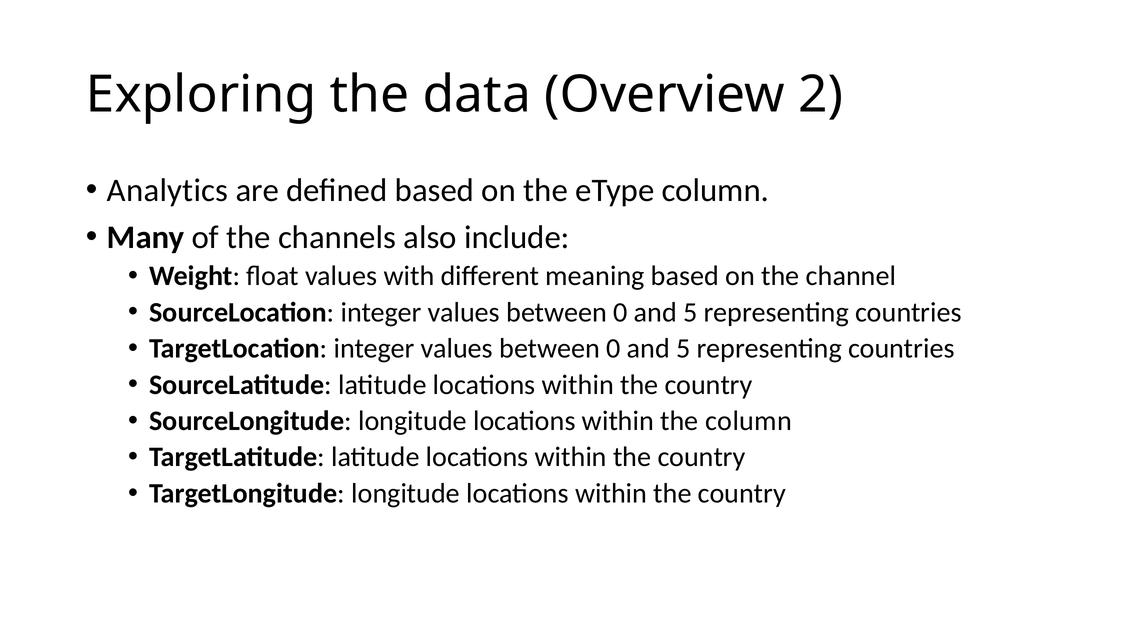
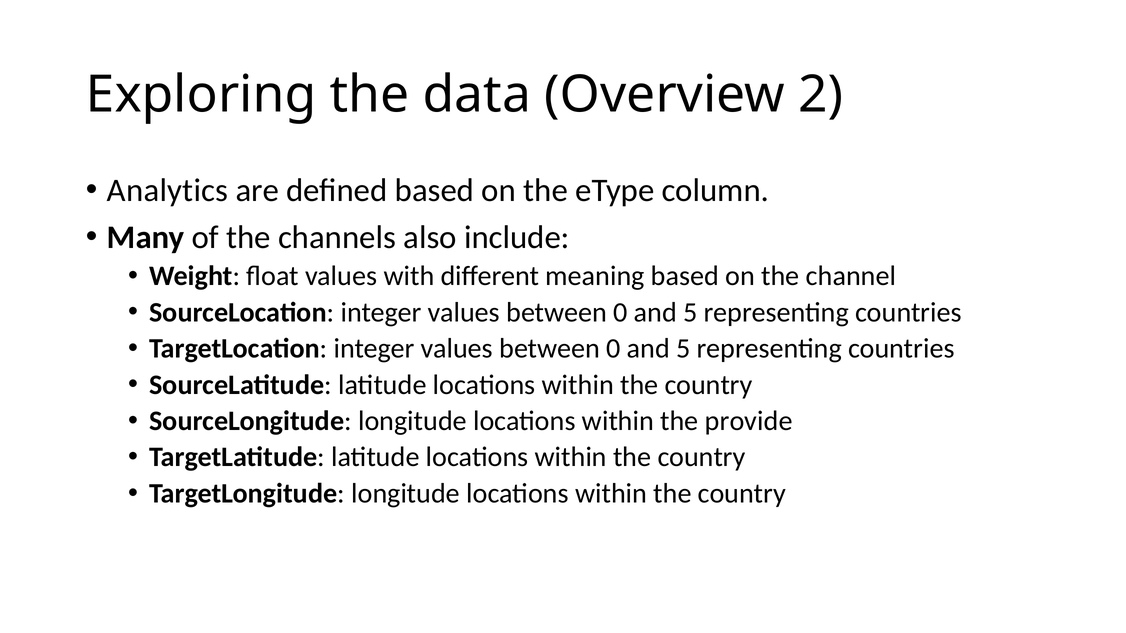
the column: column -> provide
